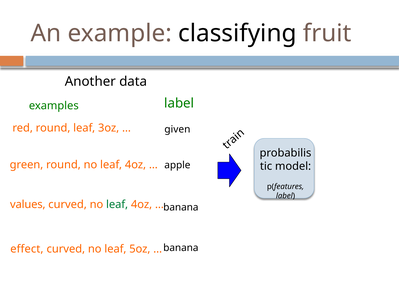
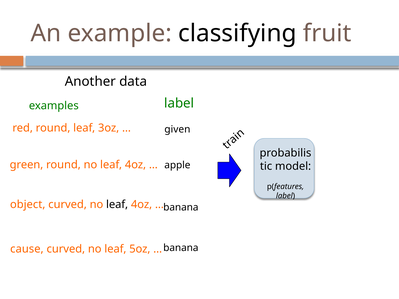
values: values -> object
leaf at (117, 205) colour: green -> black
effect: effect -> cause
